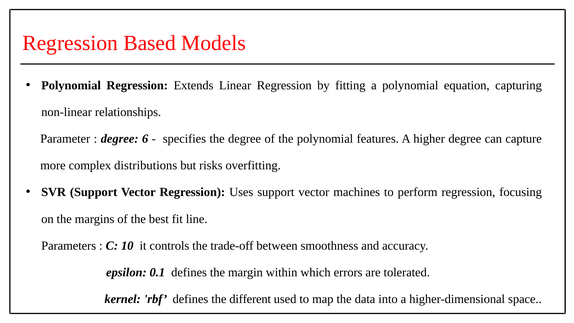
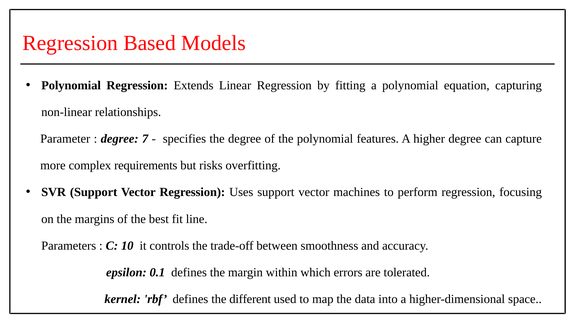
6: 6 -> 7
distributions: distributions -> requirements
